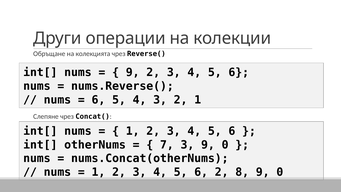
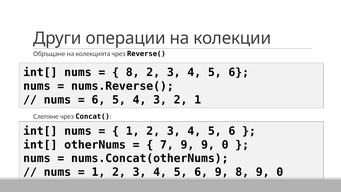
9 at (133, 72): 9 -> 8
7 3: 3 -> 9
6 2: 2 -> 9
